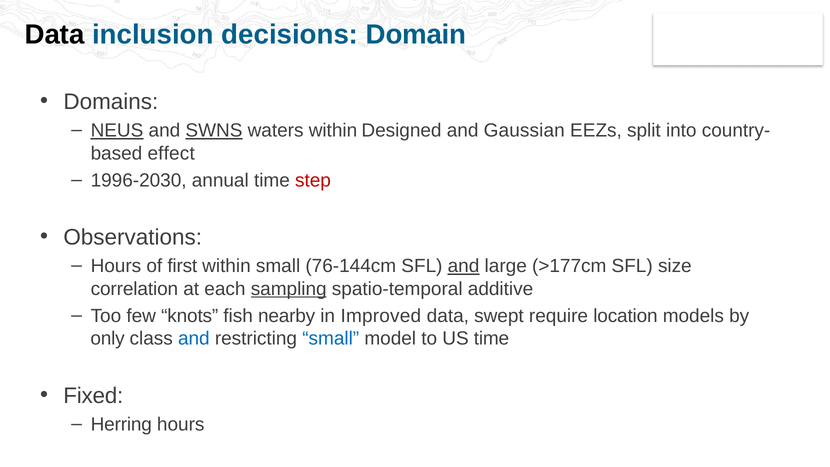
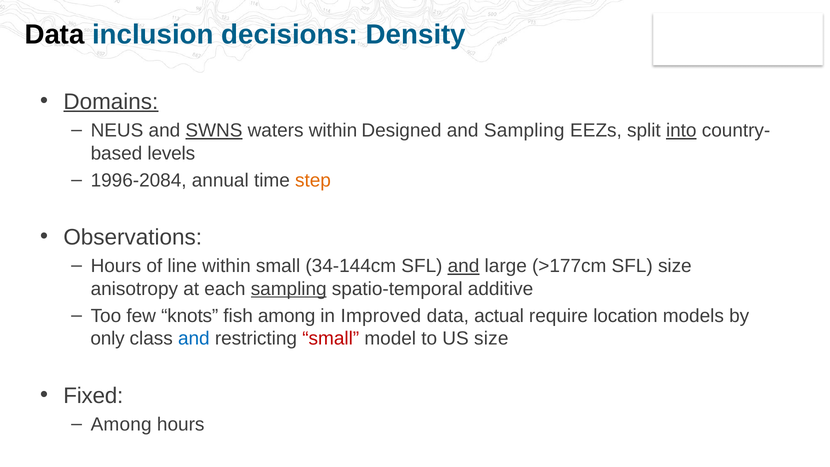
Domain: Domain -> Density
Domains underline: none -> present
NEUS underline: present -> none
and Gaussian: Gaussian -> Sampling
into underline: none -> present
effect: effect -> levels
1996-2030: 1996-2030 -> 1996-2084
step colour: red -> orange
first: first -> line
76-144cm: 76-144cm -> 34-144cm
correlation: correlation -> anisotropy
fish nearby: nearby -> among
swept: swept -> actual
small at (331, 339) colour: blue -> red
US time: time -> size
Herring at (121, 424): Herring -> Among
